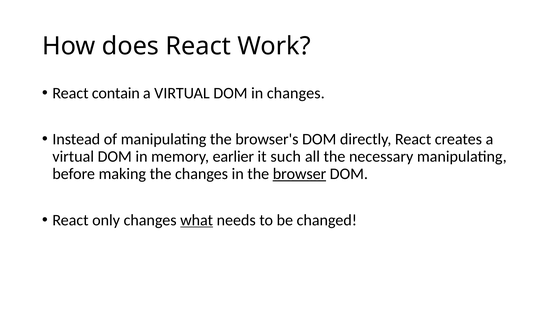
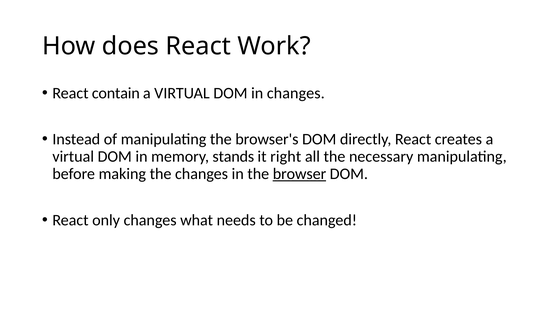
earlier: earlier -> stands
such: such -> right
what underline: present -> none
